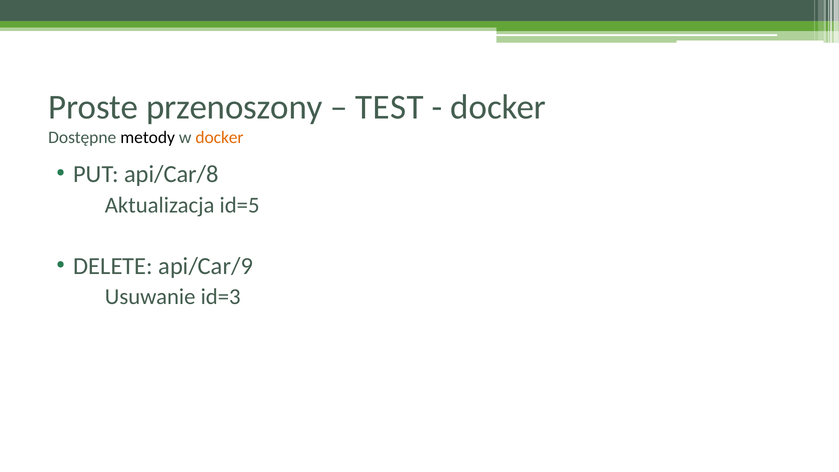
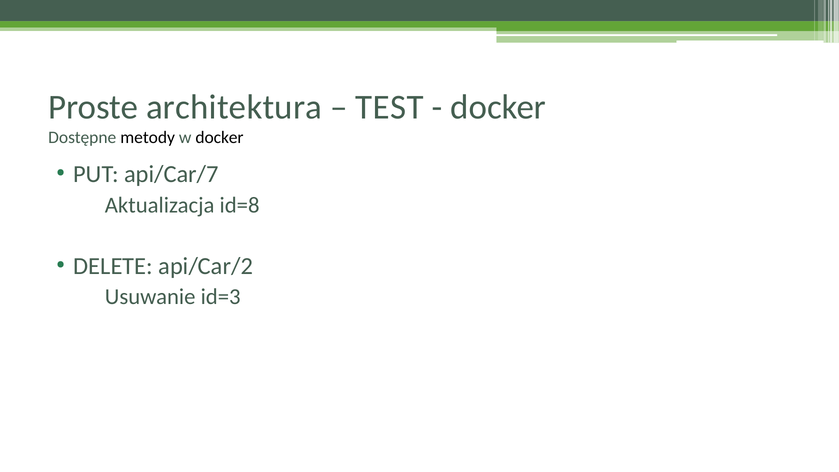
przenoszony: przenoszony -> architektura
docker at (220, 138) colour: orange -> black
api/Car/8: api/Car/8 -> api/Car/7
id=5: id=5 -> id=8
api/Car/9: api/Car/9 -> api/Car/2
